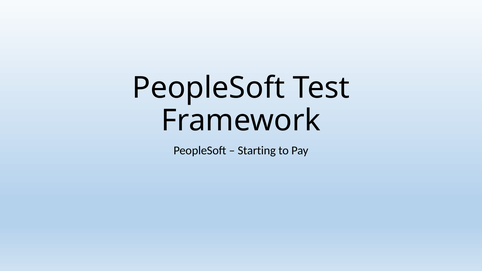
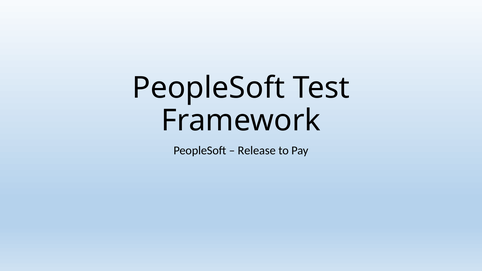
Starting: Starting -> Release
